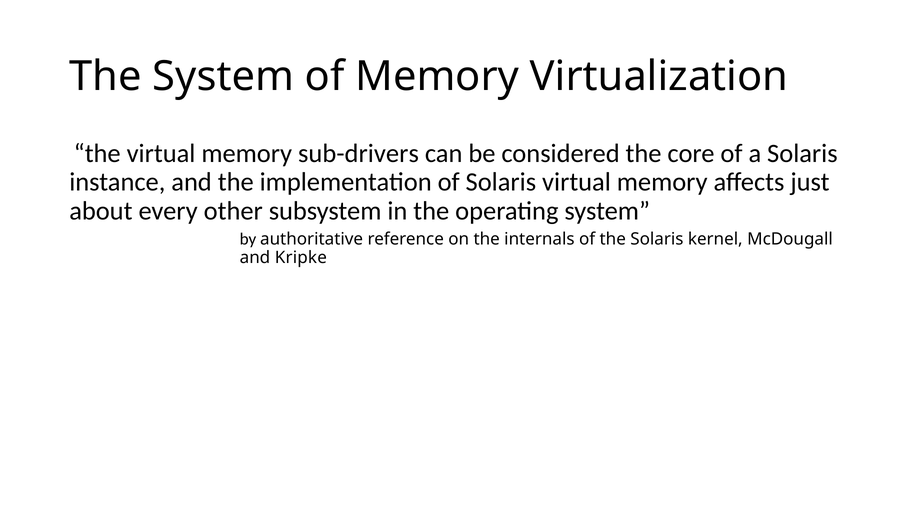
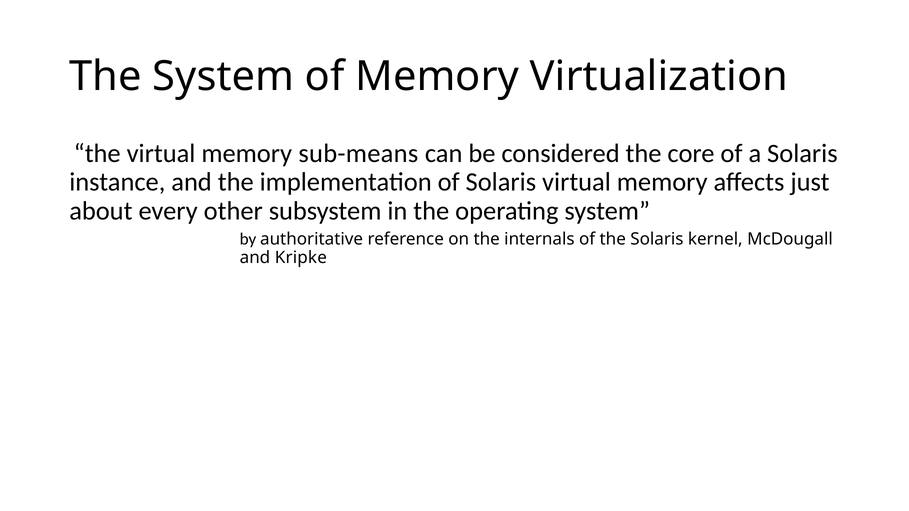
sub-drivers: sub-drivers -> sub-means
